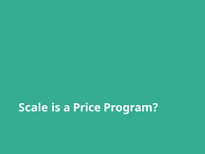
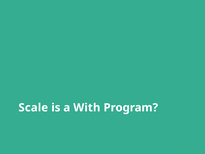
Price: Price -> With
